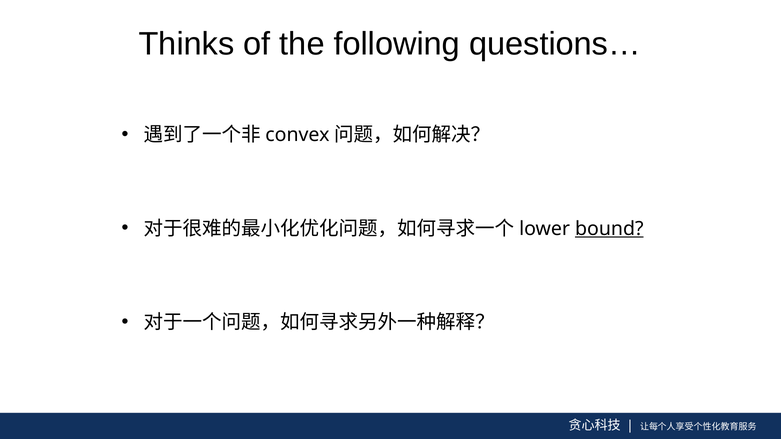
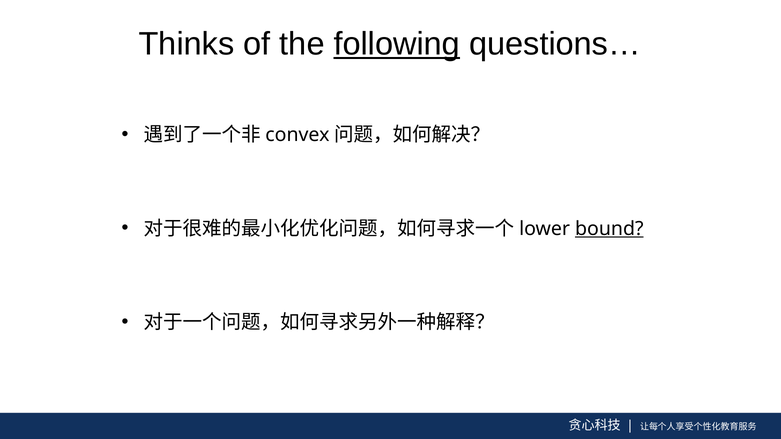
following underline: none -> present
